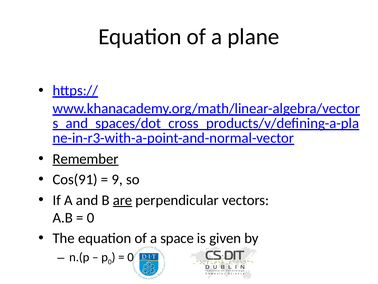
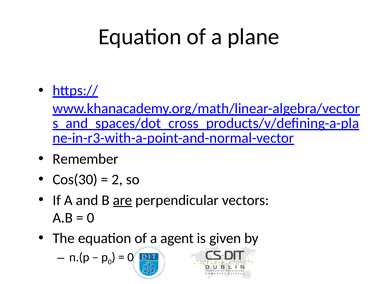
Remember underline: present -> none
Cos(91: Cos(91 -> Cos(30
9: 9 -> 2
space: space -> agent
